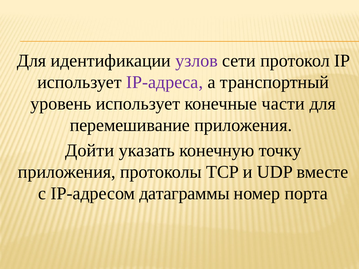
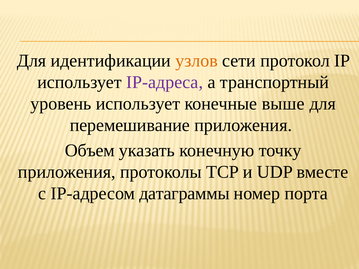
узлов colour: purple -> orange
части: части -> выше
Дойти: Дойти -> Объем
